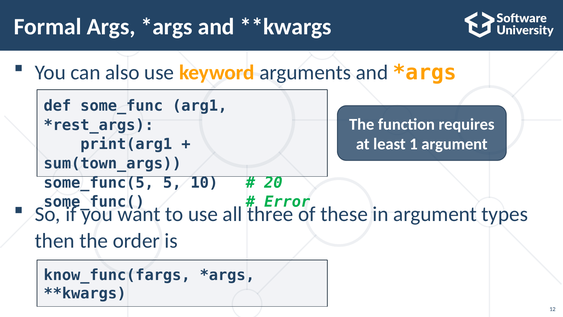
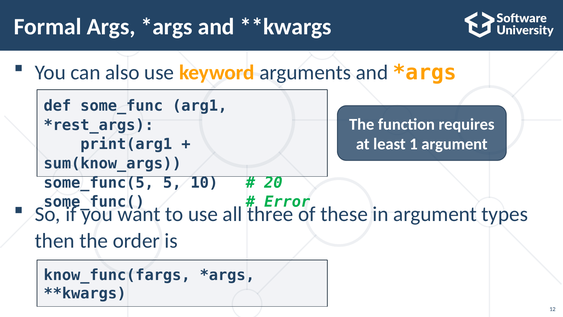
sum(town_args: sum(town_args -> sum(know_args
